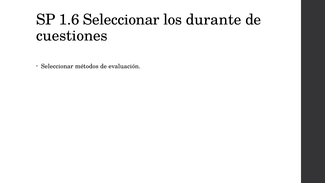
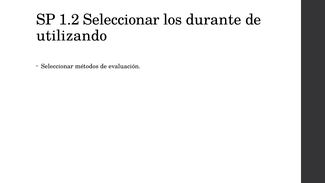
1.6: 1.6 -> 1.2
cuestiones: cuestiones -> utilizando
